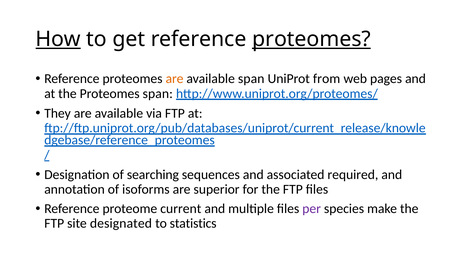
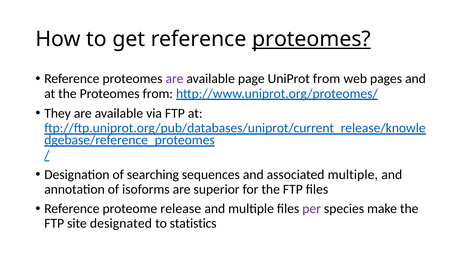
How underline: present -> none
are at (175, 79) colour: orange -> purple
available span: span -> page
Proteomes span: span -> from
associated required: required -> multiple
current: current -> release
